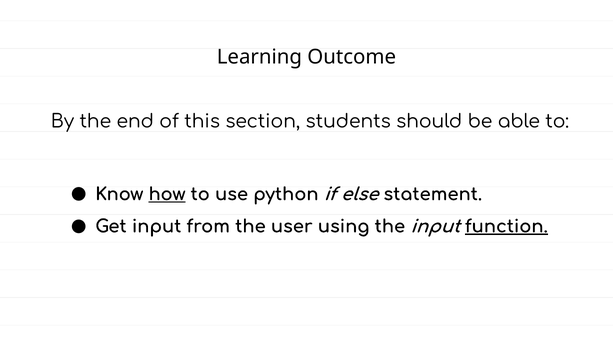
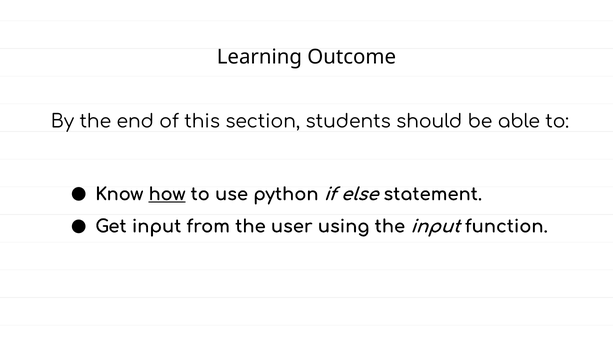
function underline: present -> none
